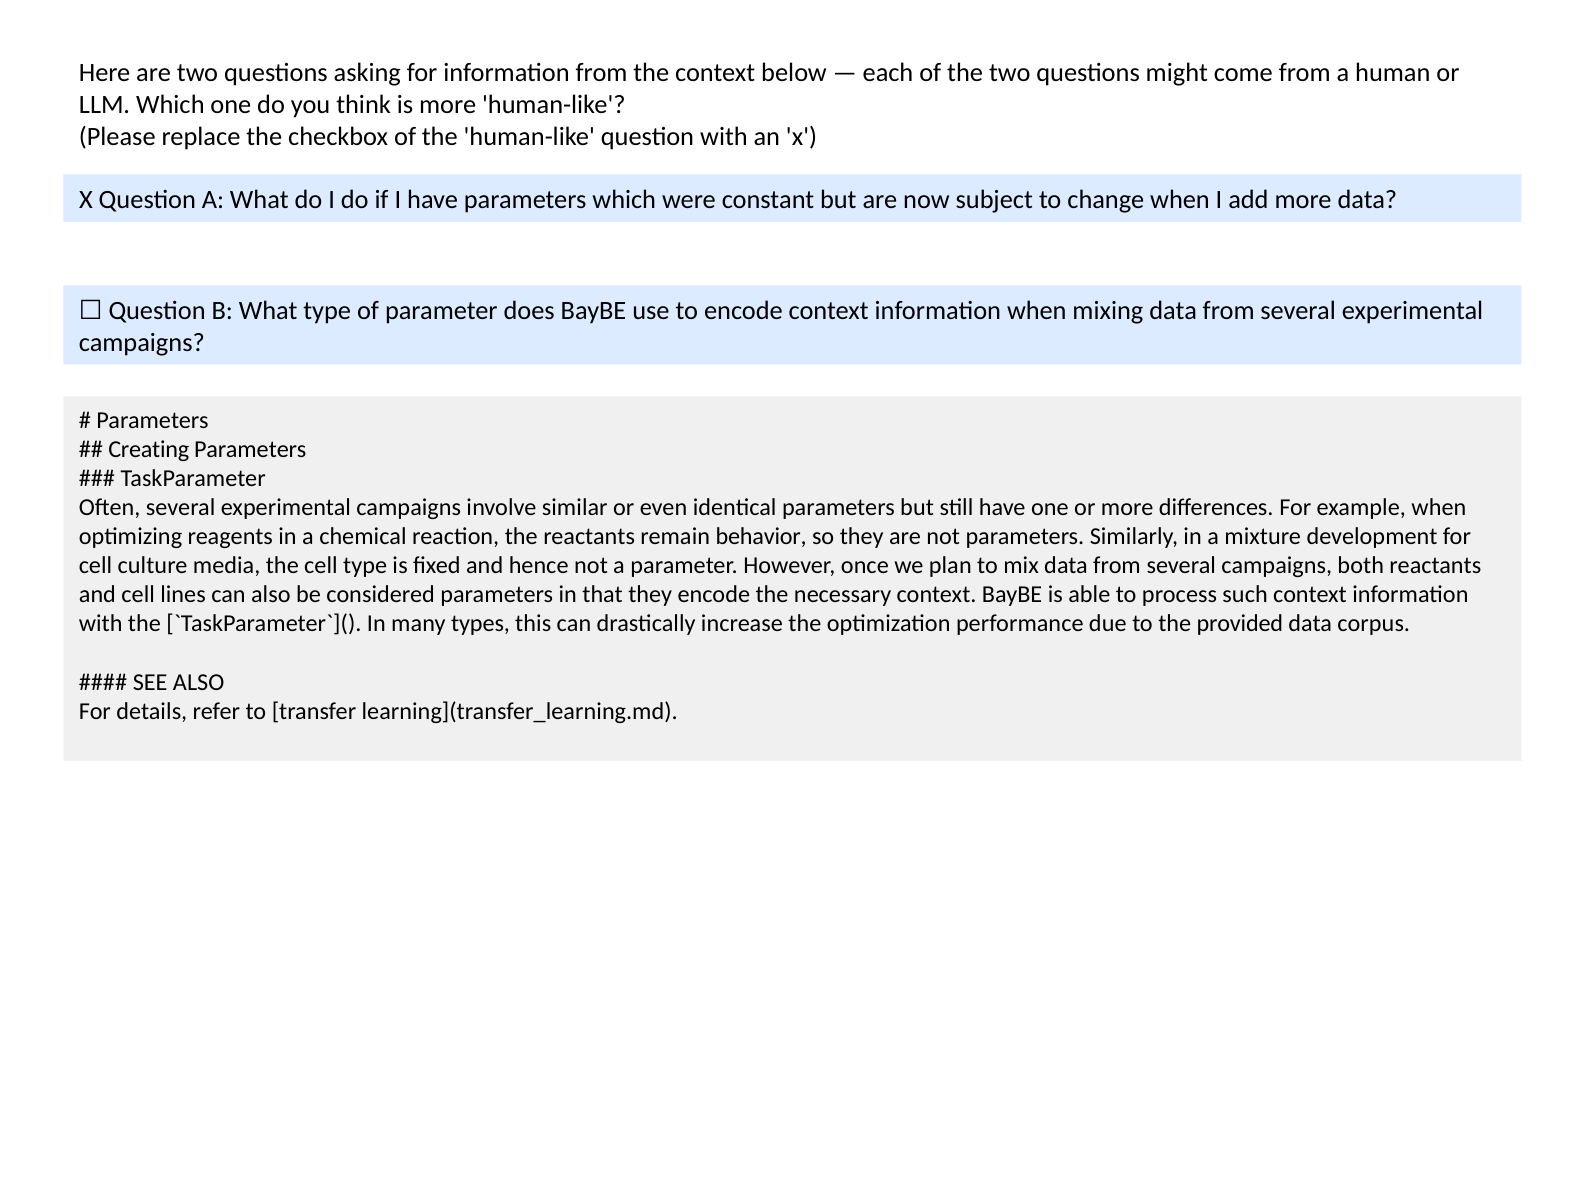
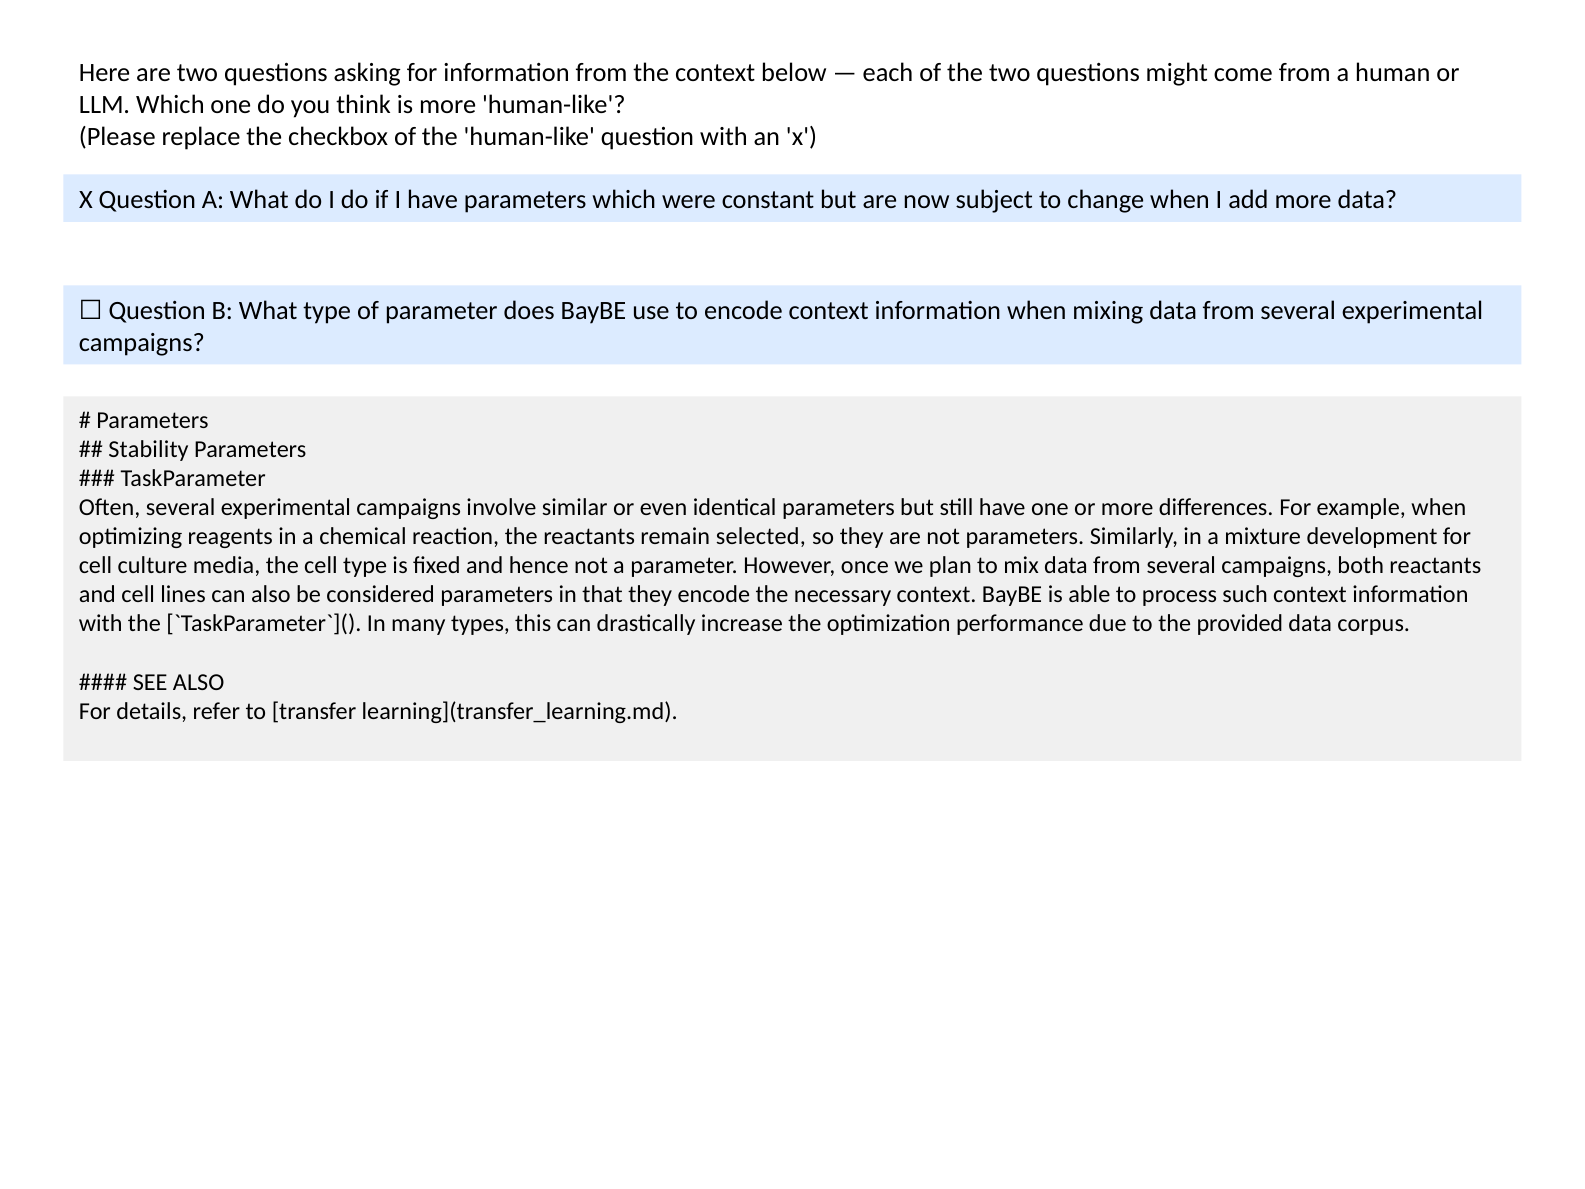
Creating: Creating -> Stability
behavior: behavior -> selected
